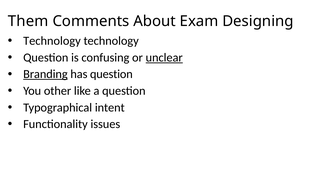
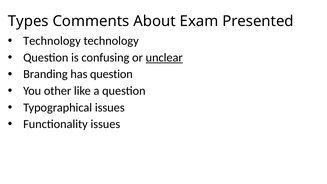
Them: Them -> Types
Designing: Designing -> Presented
Branding underline: present -> none
Typographical intent: intent -> issues
